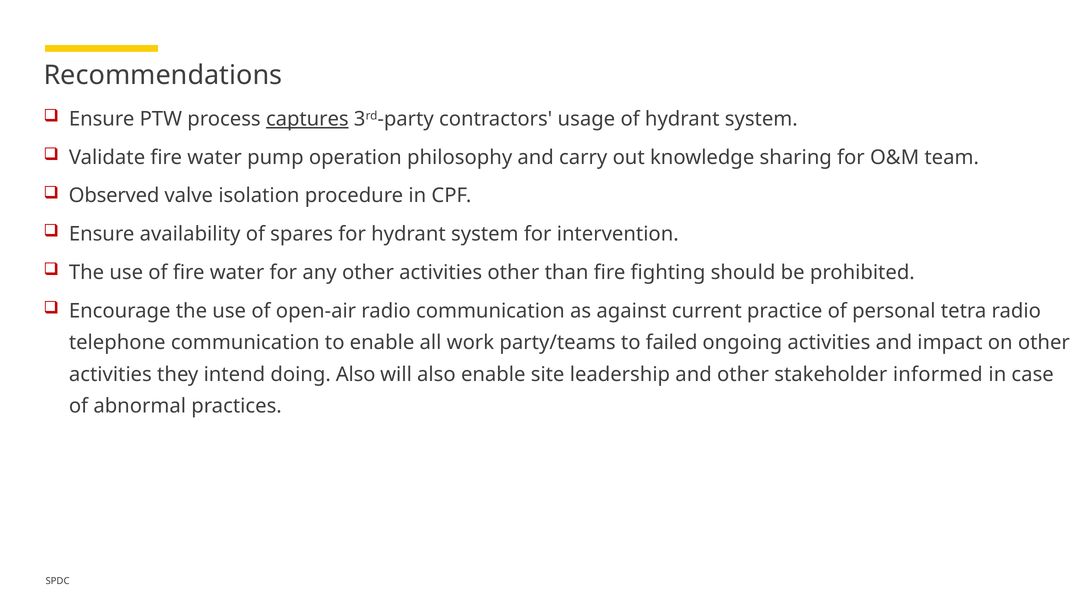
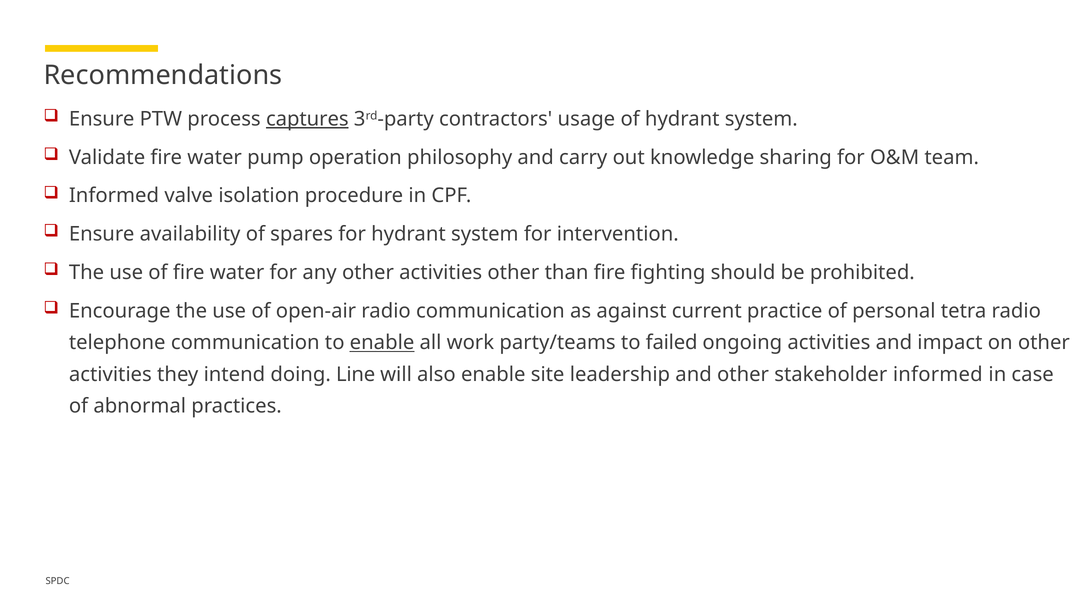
Observed at (114, 196): Observed -> Informed
enable at (382, 343) underline: none -> present
doing Also: Also -> Line
